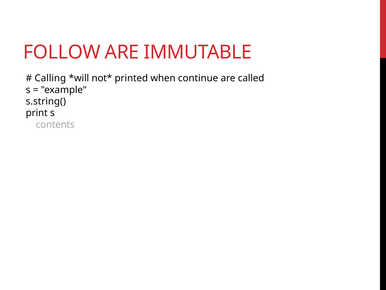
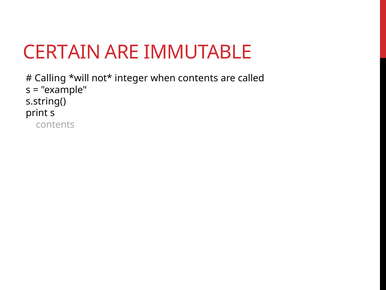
FOLLOW: FOLLOW -> CERTAIN
printed: printed -> integer
when continue: continue -> contents
